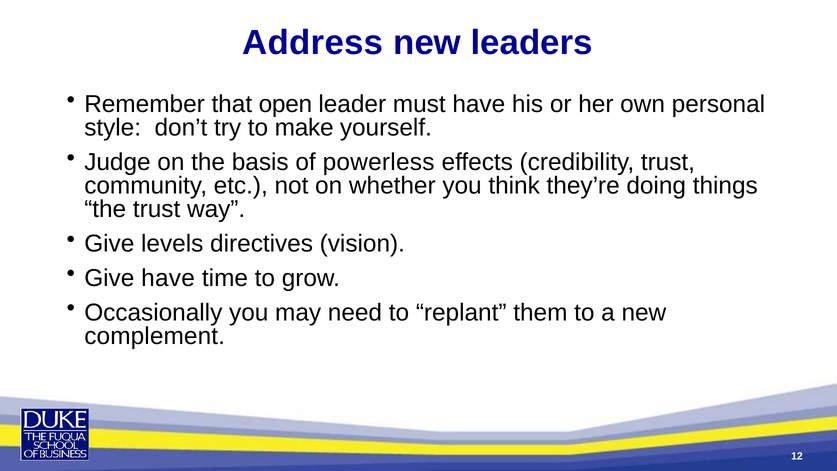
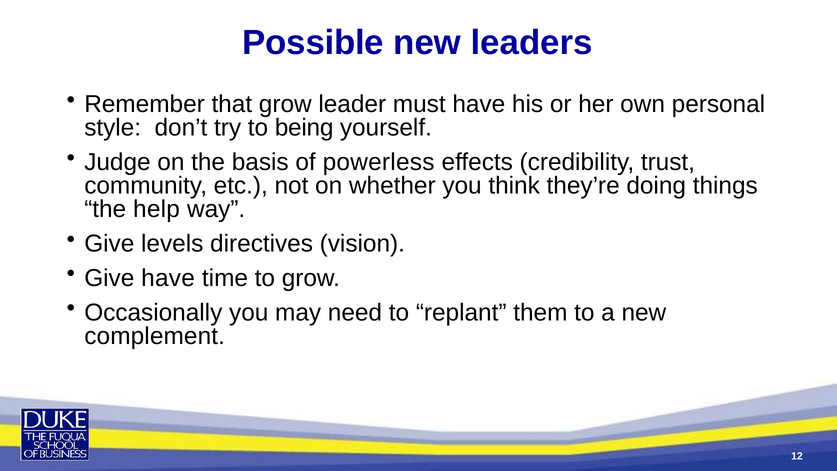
Address: Address -> Possible
that open: open -> grow
make: make -> being
the trust: trust -> help
